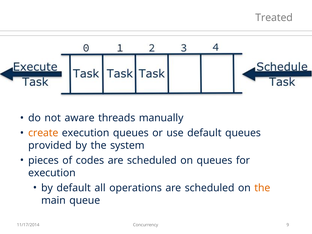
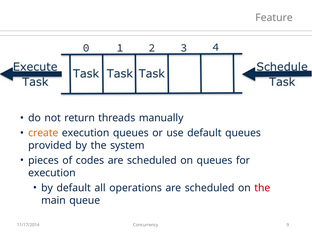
Treated: Treated -> Feature
aware: aware -> return
the at (262, 188) colour: orange -> red
